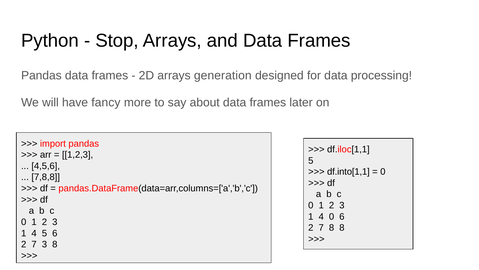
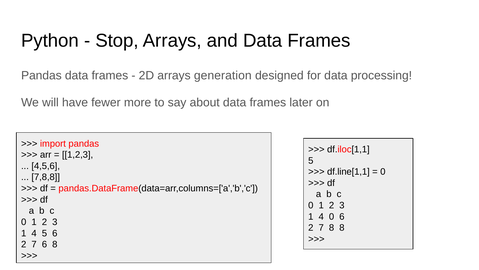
fancy: fancy -> fewer
df.into[1,1: df.into[1,1 -> df.line[1,1
7 3: 3 -> 6
